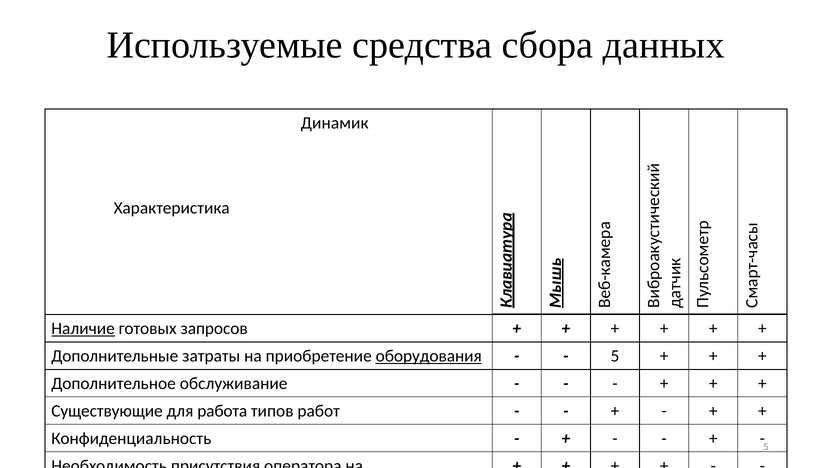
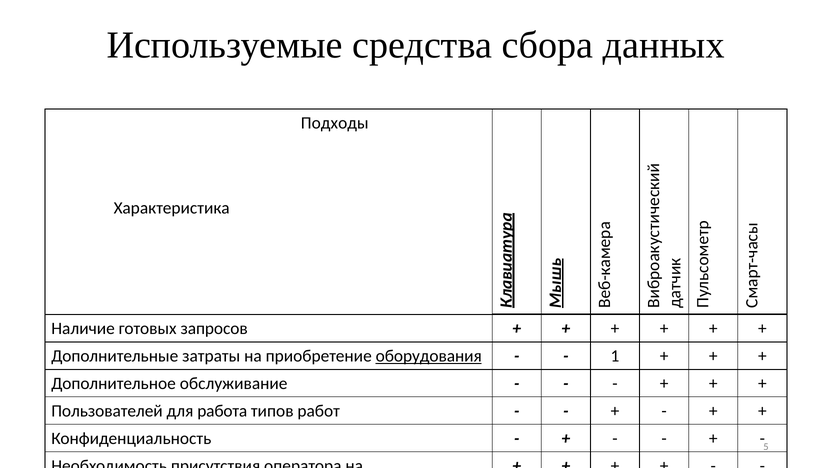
Динамик: Динамик -> Подходы
Наличие underline: present -> none
5 at (615, 356): 5 -> 1
Существующие: Существующие -> Пользователей
